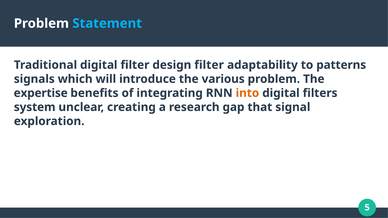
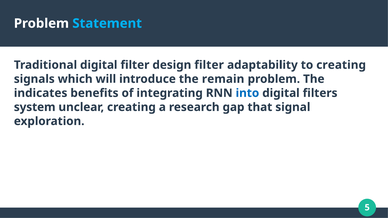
to patterns: patterns -> creating
various: various -> remain
expertise: expertise -> indicates
into colour: orange -> blue
